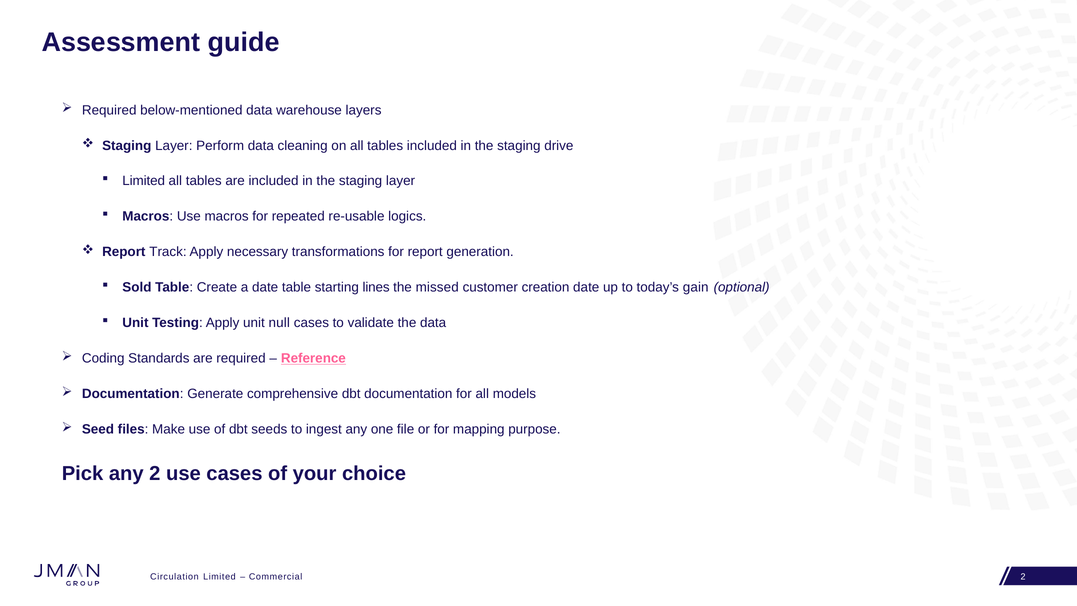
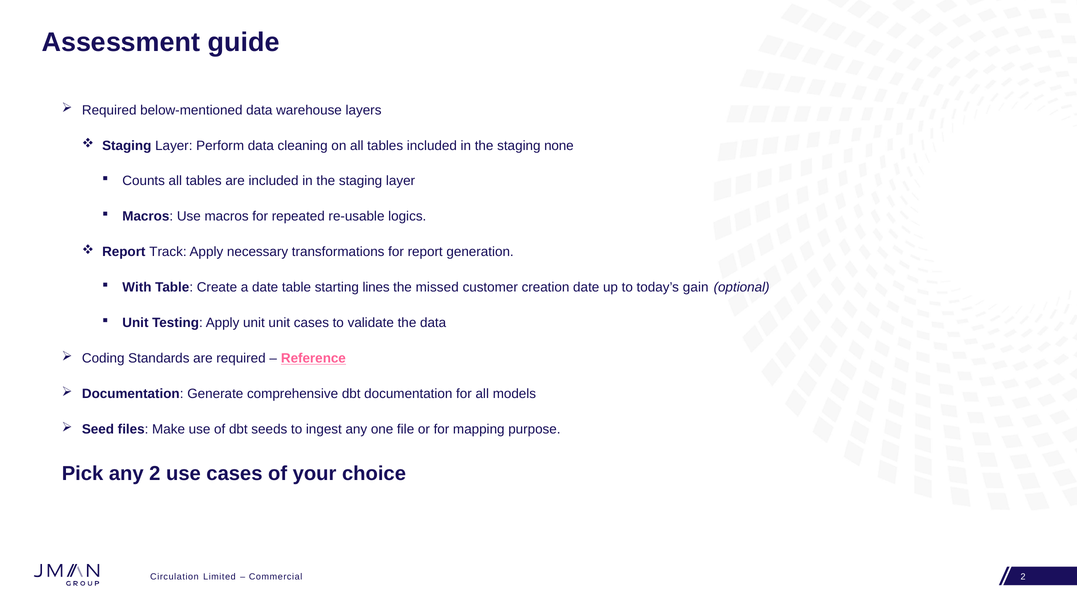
drive: drive -> none
Limited at (144, 181): Limited -> Counts
Sold: Sold -> With
unit null: null -> unit
